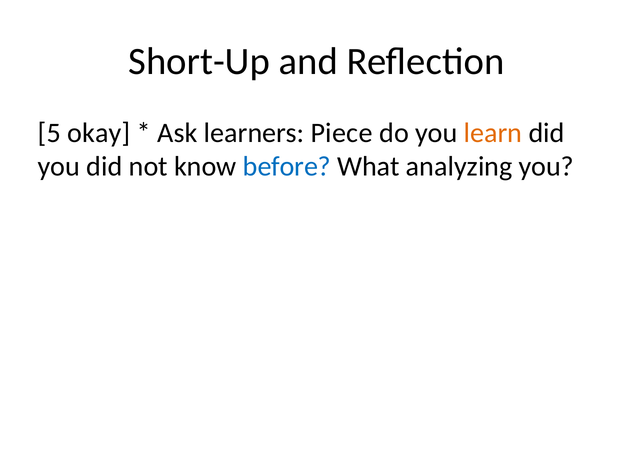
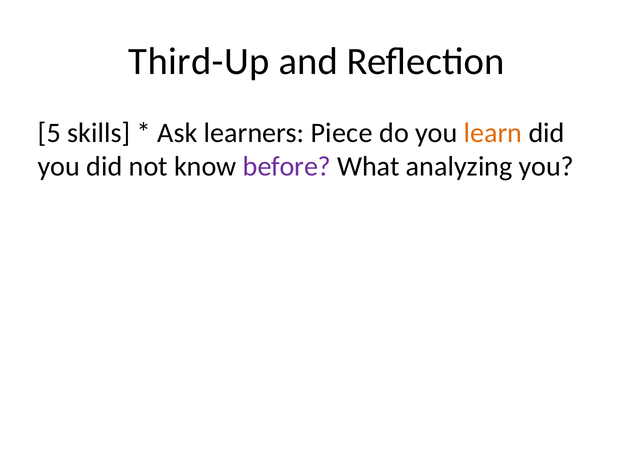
Short-Up: Short-Up -> Third-Up
okay: okay -> skills
before colour: blue -> purple
